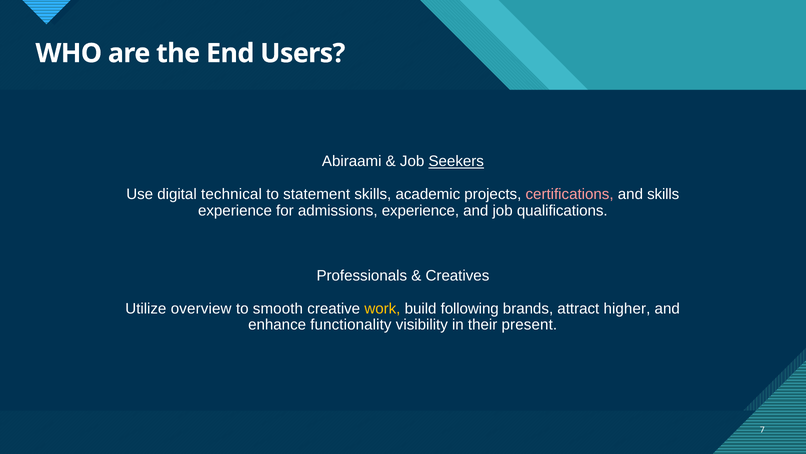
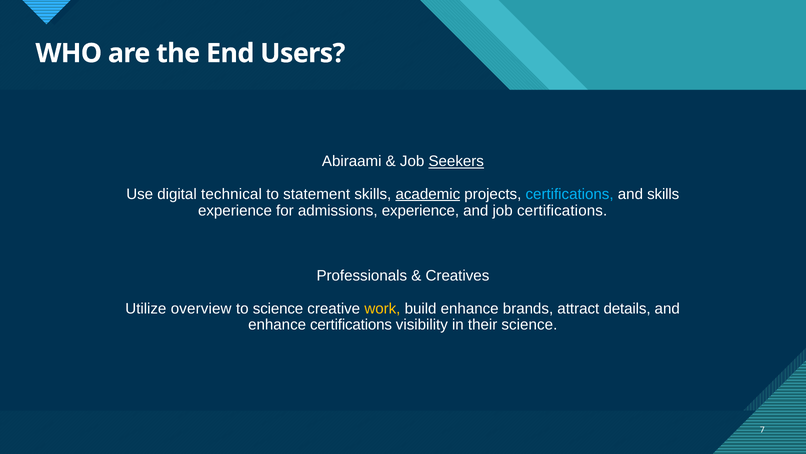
academic underline: none -> present
certifications at (570, 194) colour: pink -> light blue
job qualifications: qualifications -> certifications
to smooth: smooth -> science
build following: following -> enhance
higher: higher -> details
enhance functionality: functionality -> certifications
their present: present -> science
